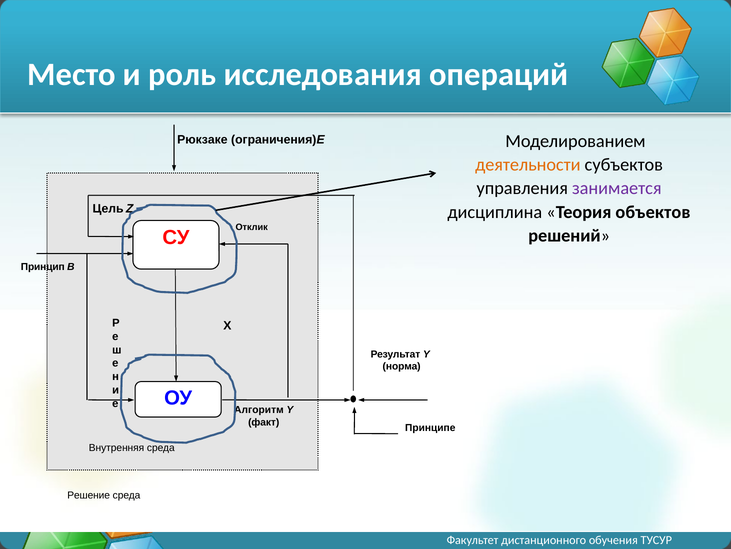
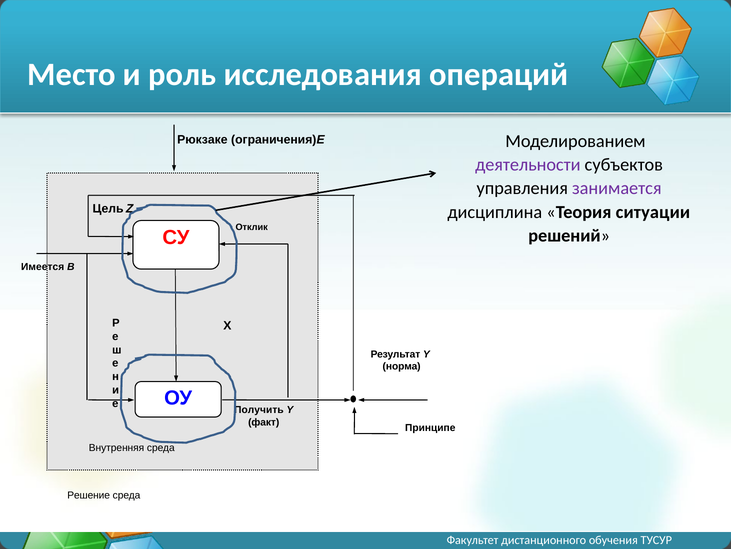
деятельности colour: orange -> purple
объектов: объектов -> ситуации
Принцип: Принцип -> Имеется
Алгоритм: Алгоритм -> Получить
